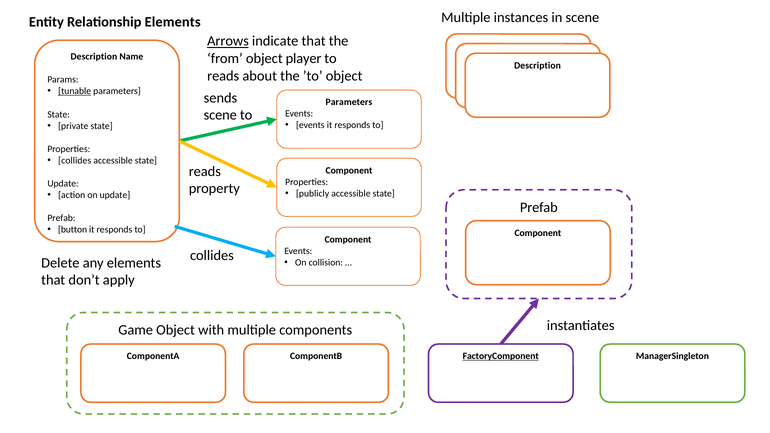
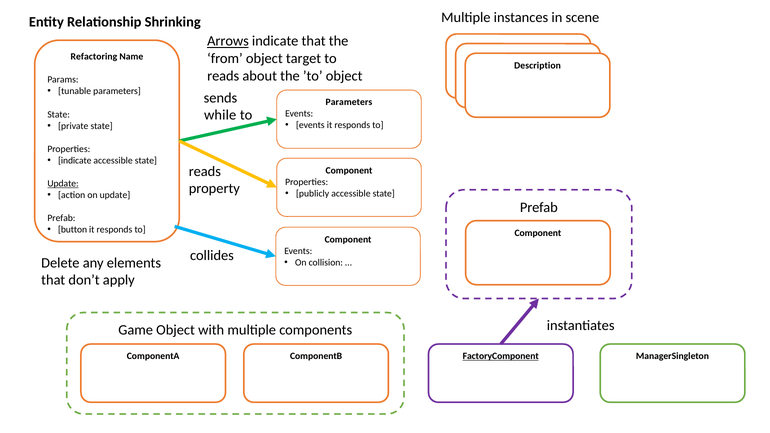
Relationship Elements: Elements -> Shrinking
player: player -> target
Description at (94, 57): Description -> Refactoring
tunable underline: present -> none
scene at (220, 115): scene -> while
collides at (75, 161): collides -> indicate
Update at (63, 184) underline: none -> present
